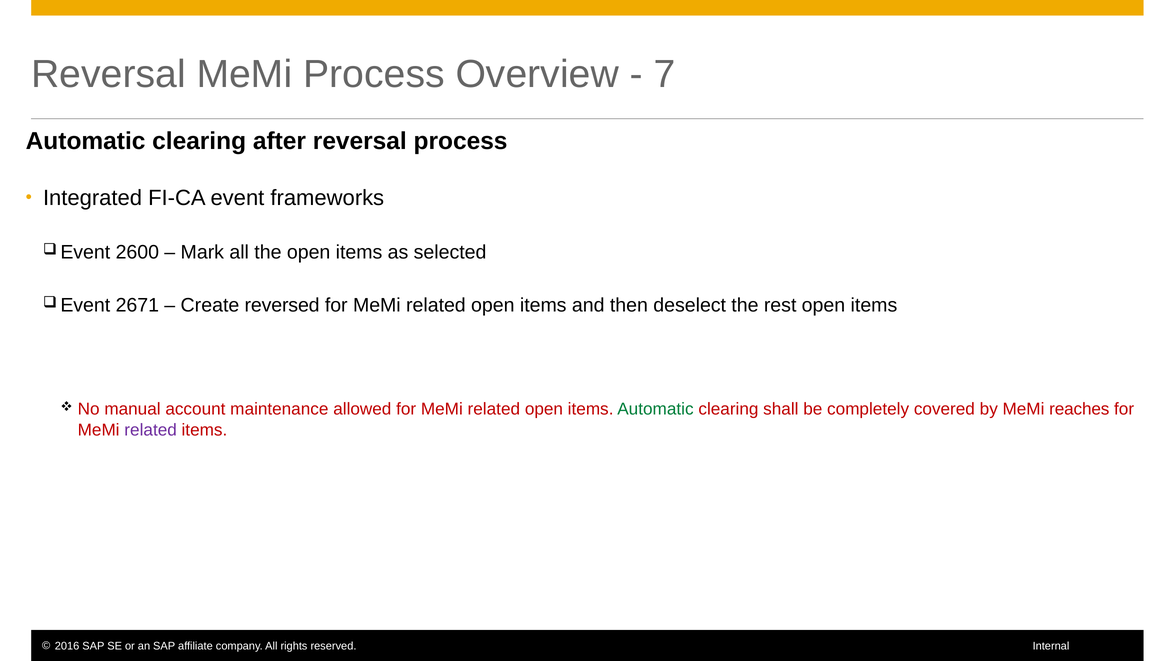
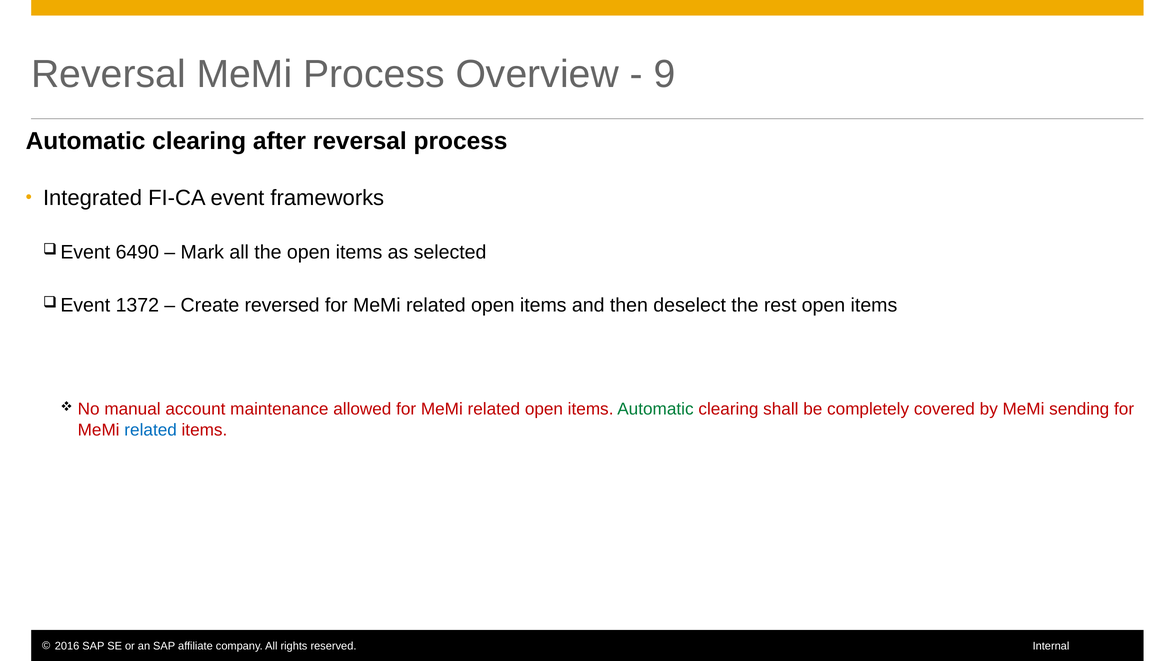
7: 7 -> 9
2600: 2600 -> 6490
2671: 2671 -> 1372
reaches: reaches -> sending
related at (151, 430) colour: purple -> blue
